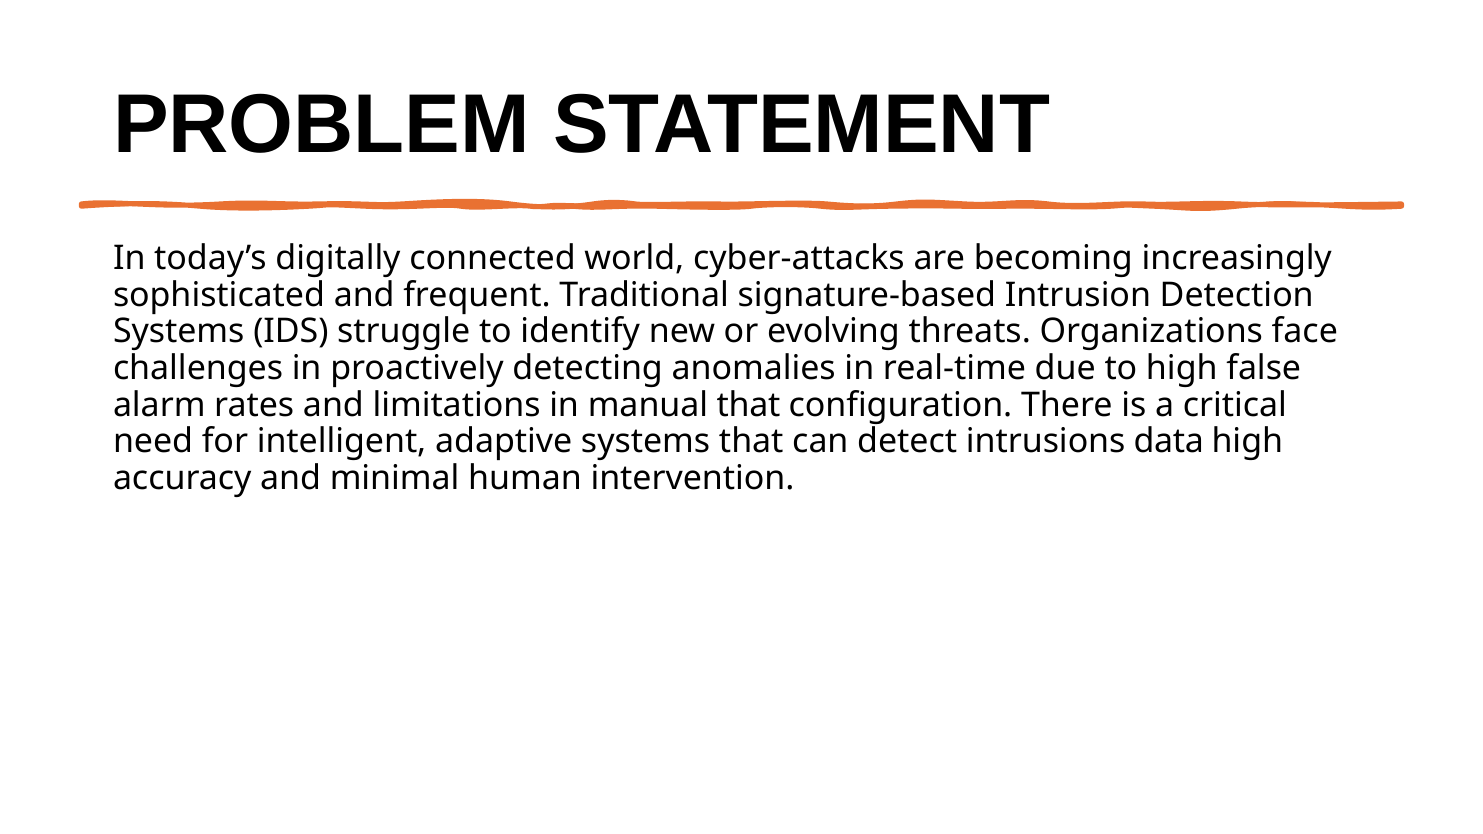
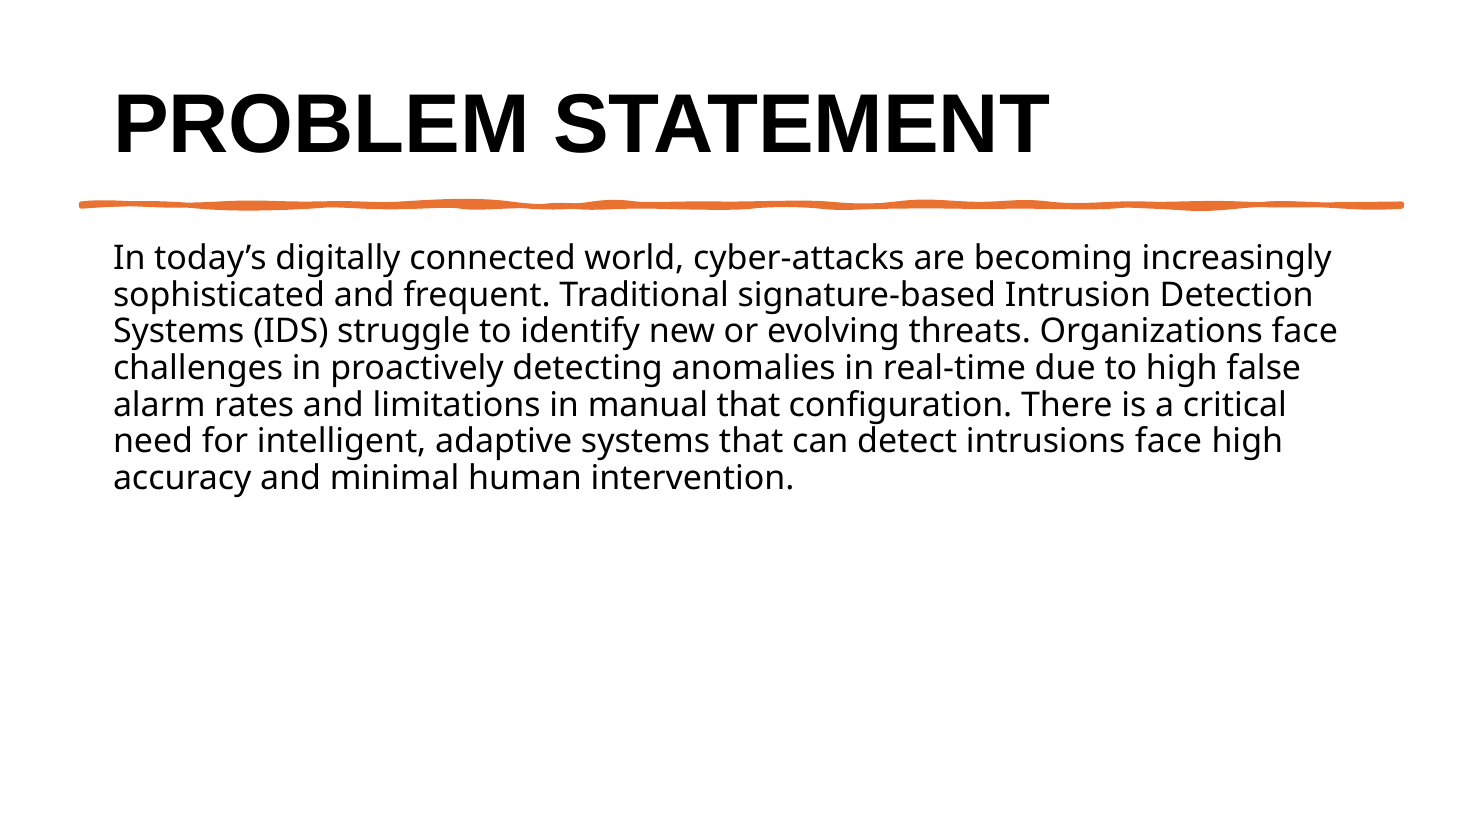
intrusions data: data -> face
